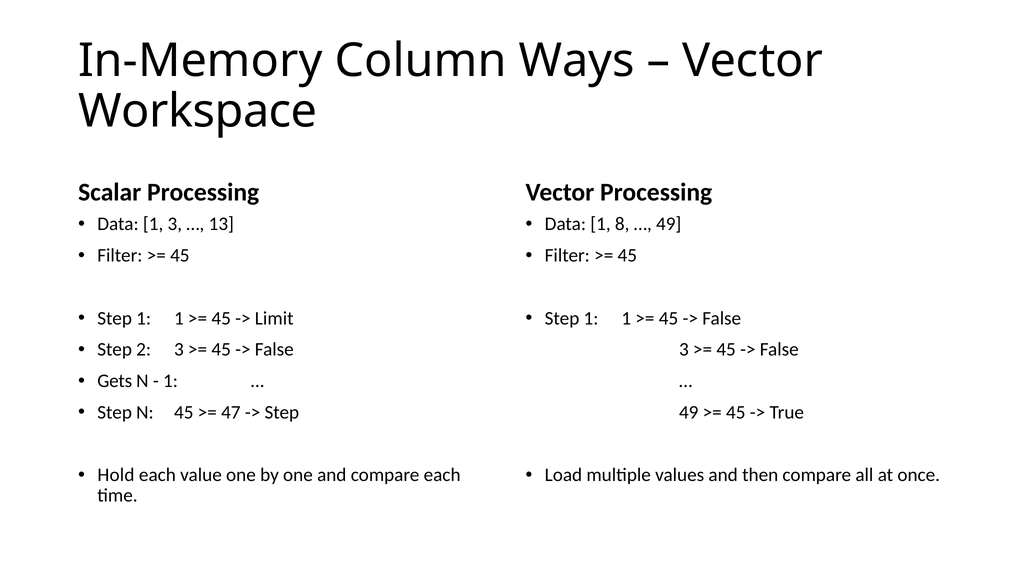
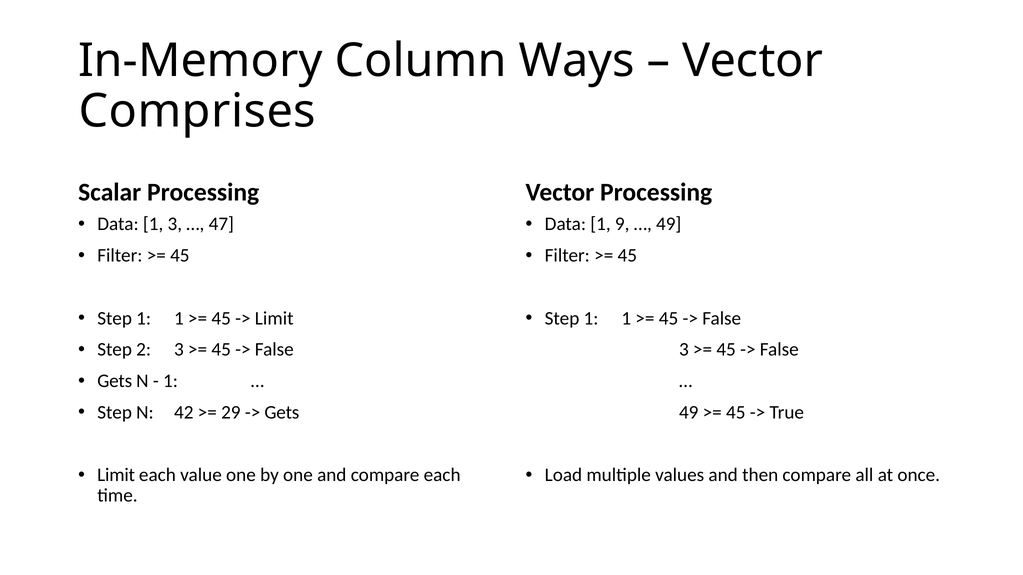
Workspace: Workspace -> Comprises
13: 13 -> 47
8: 8 -> 9
N 45: 45 -> 42
47: 47 -> 29
Step at (282, 413): Step -> Gets
Hold at (116, 475): Hold -> Limit
